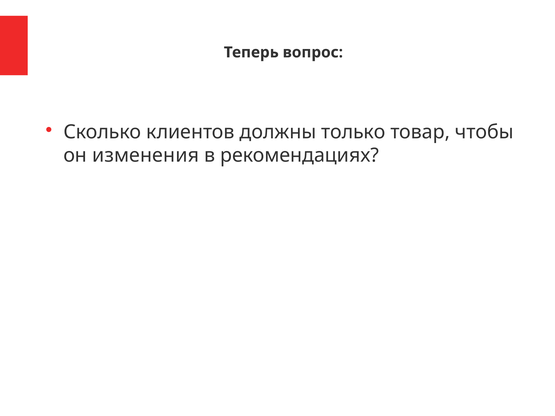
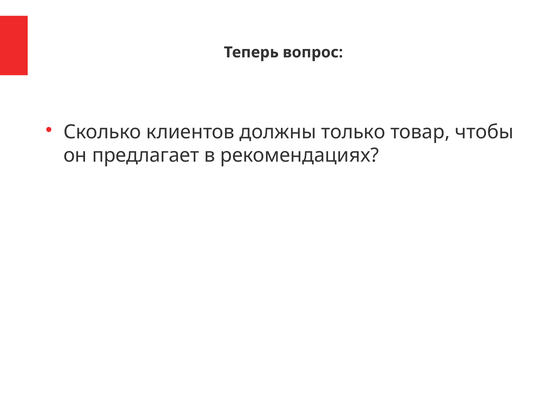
изменения: изменения -> предлагает
